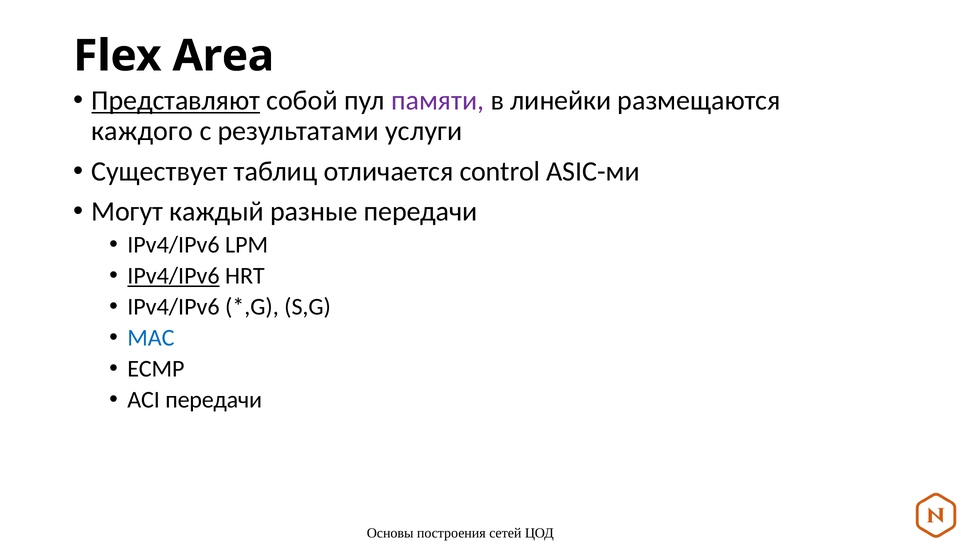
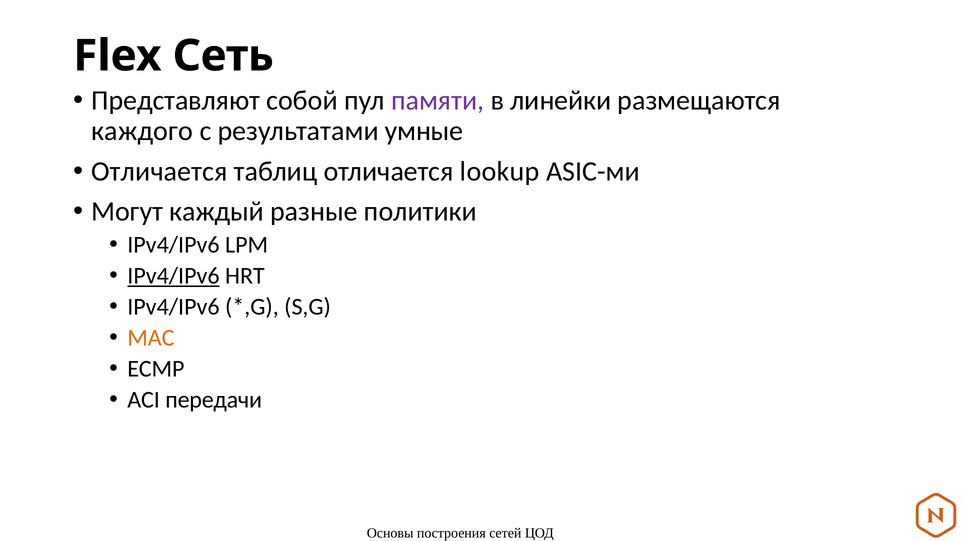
Area: Area -> Сеть
Представляют underline: present -> none
услуги: услуги -> умные
Существует at (159, 171): Существует -> Отличается
control: control -> lookup
разные передачи: передачи -> политики
MAC colour: blue -> orange
